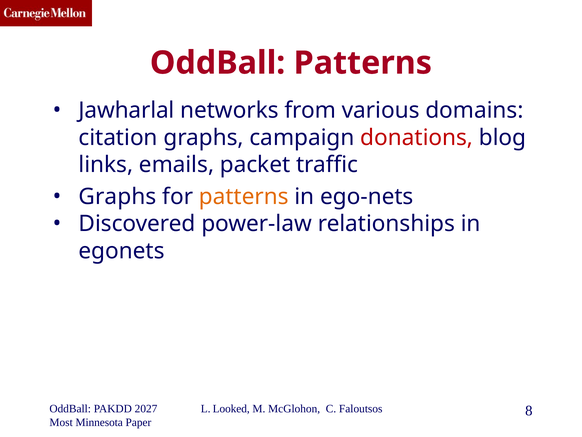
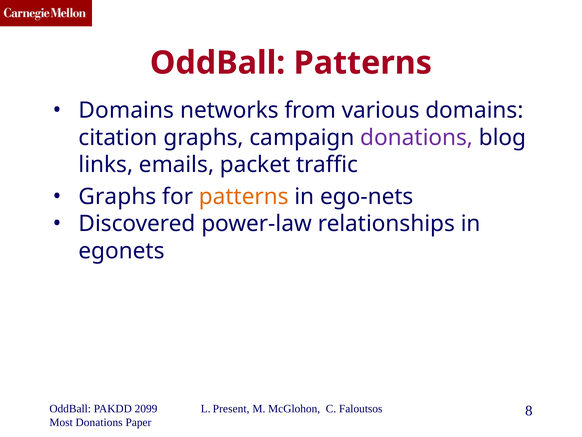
Jawharlal at (126, 110): Jawharlal -> Domains
donations at (417, 137) colour: red -> purple
2027: 2027 -> 2099
Looked: Looked -> Present
Most Minnesota: Minnesota -> Donations
